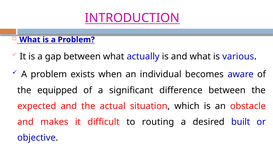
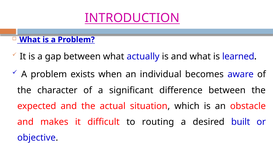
various: various -> learned
equipped: equipped -> character
